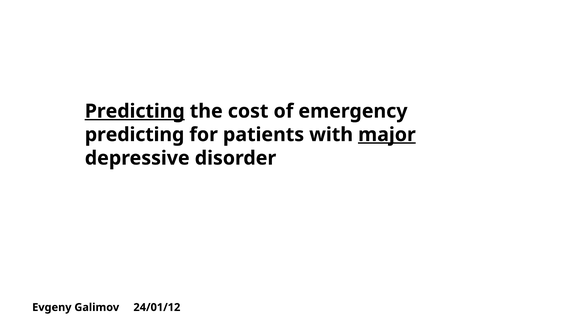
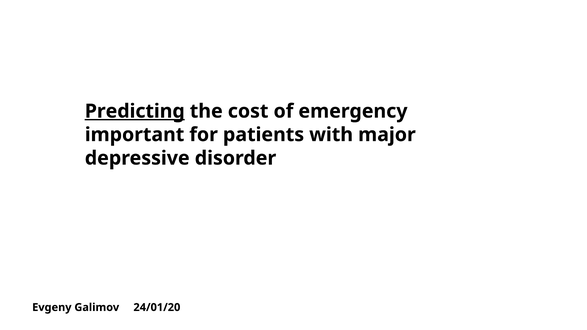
predicting at (135, 135): predicting -> important
major underline: present -> none
24/01/12: 24/01/12 -> 24/01/20
